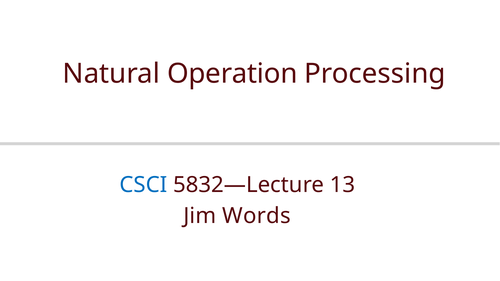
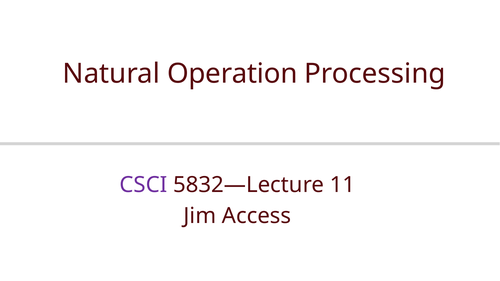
CSCI colour: blue -> purple
13: 13 -> 11
Words: Words -> Access
